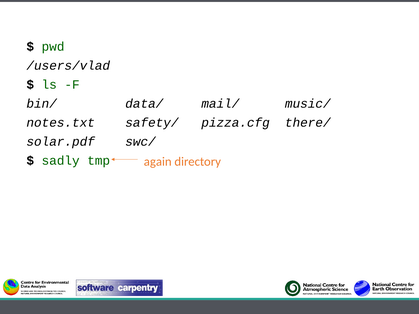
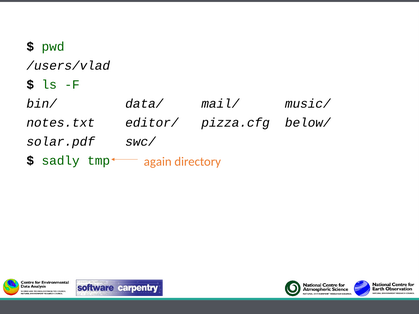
safety/: safety/ -> editor/
there/: there/ -> below/
